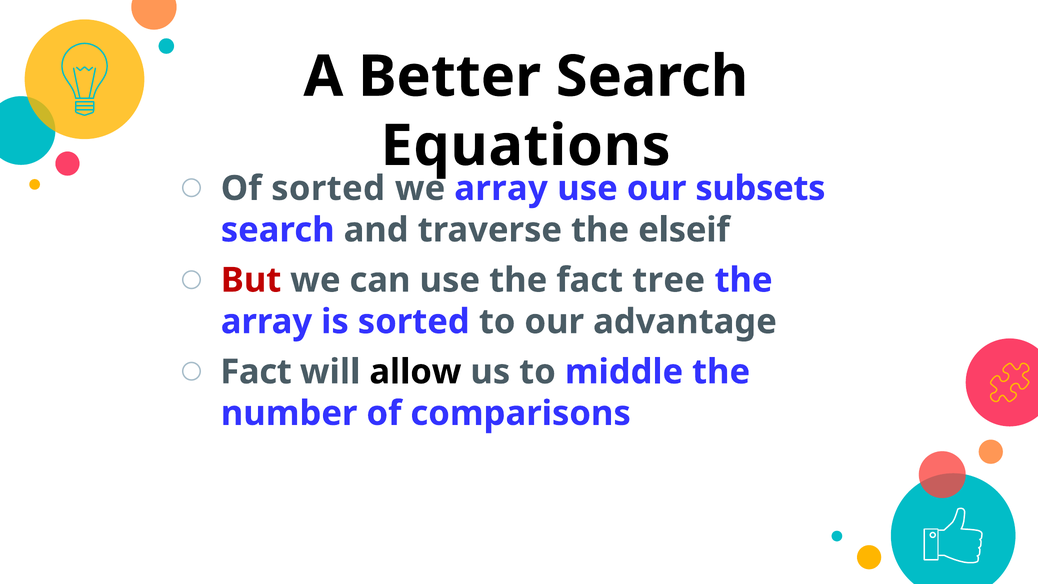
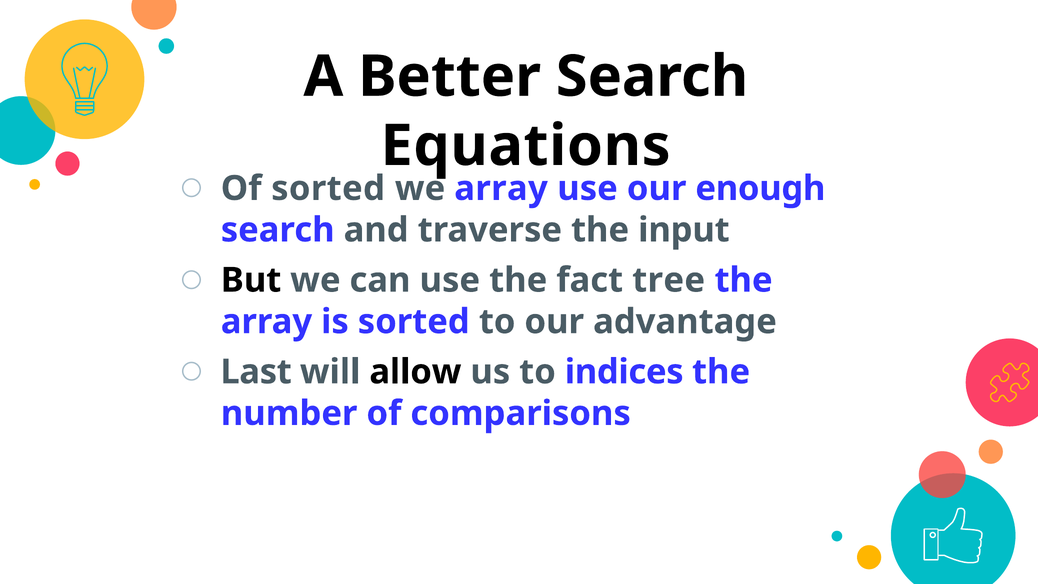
subsets: subsets -> enough
elseif: elseif -> input
But colour: red -> black
Fact at (256, 372): Fact -> Last
middle: middle -> indices
